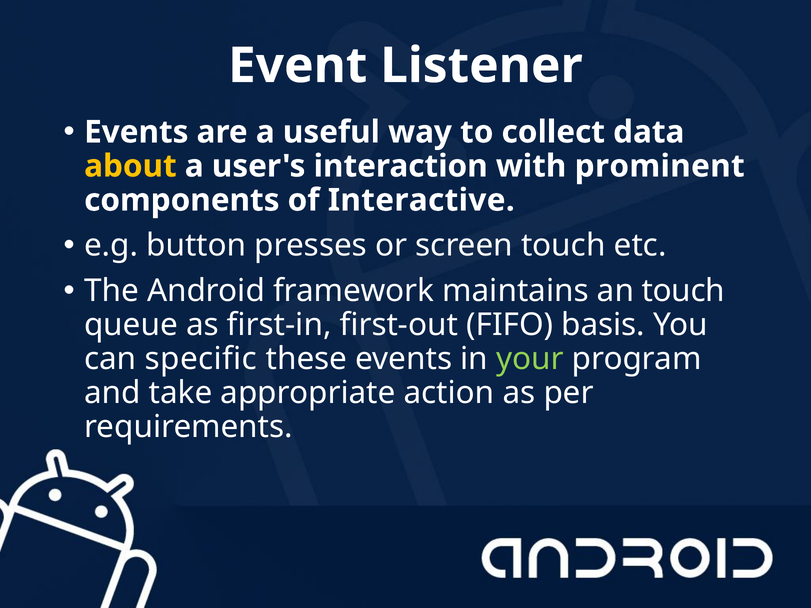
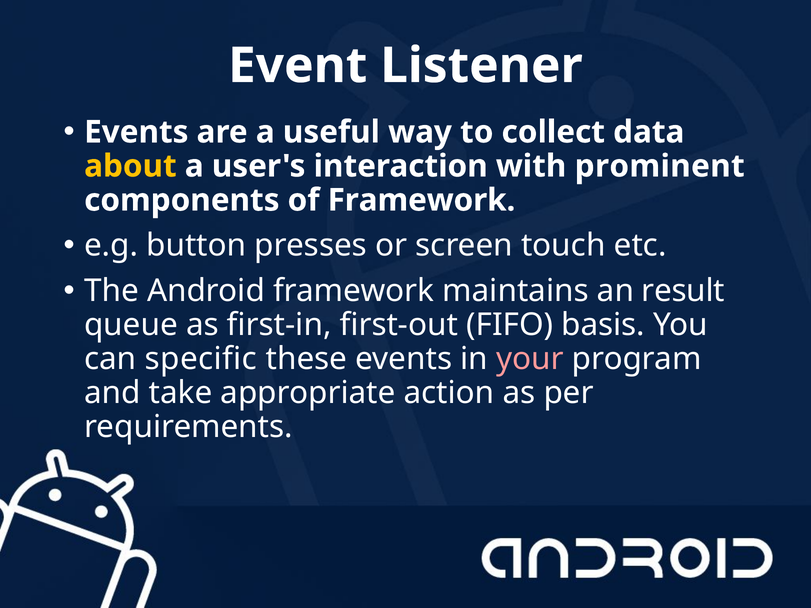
of Interactive: Interactive -> Framework
an touch: touch -> result
your colour: light green -> pink
